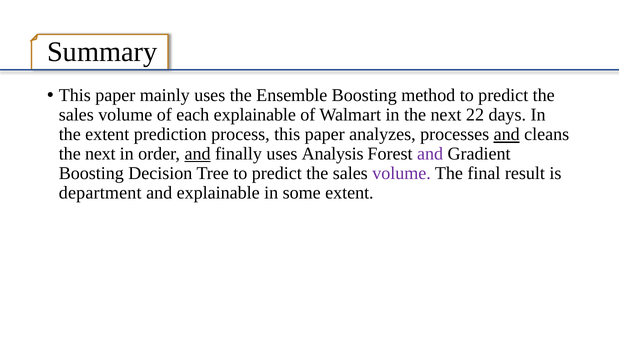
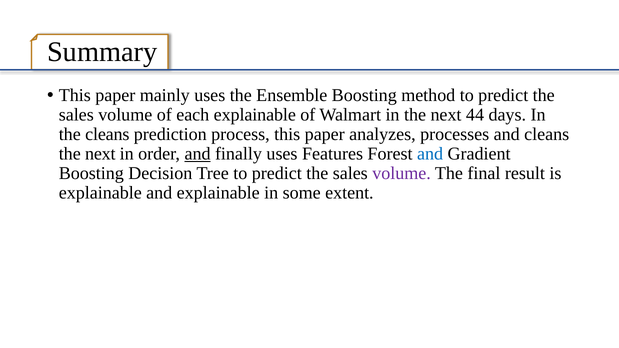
22: 22 -> 44
the extent: extent -> cleans
and at (507, 135) underline: present -> none
Analysis: Analysis -> Features
and at (430, 154) colour: purple -> blue
department at (100, 193): department -> explainable
